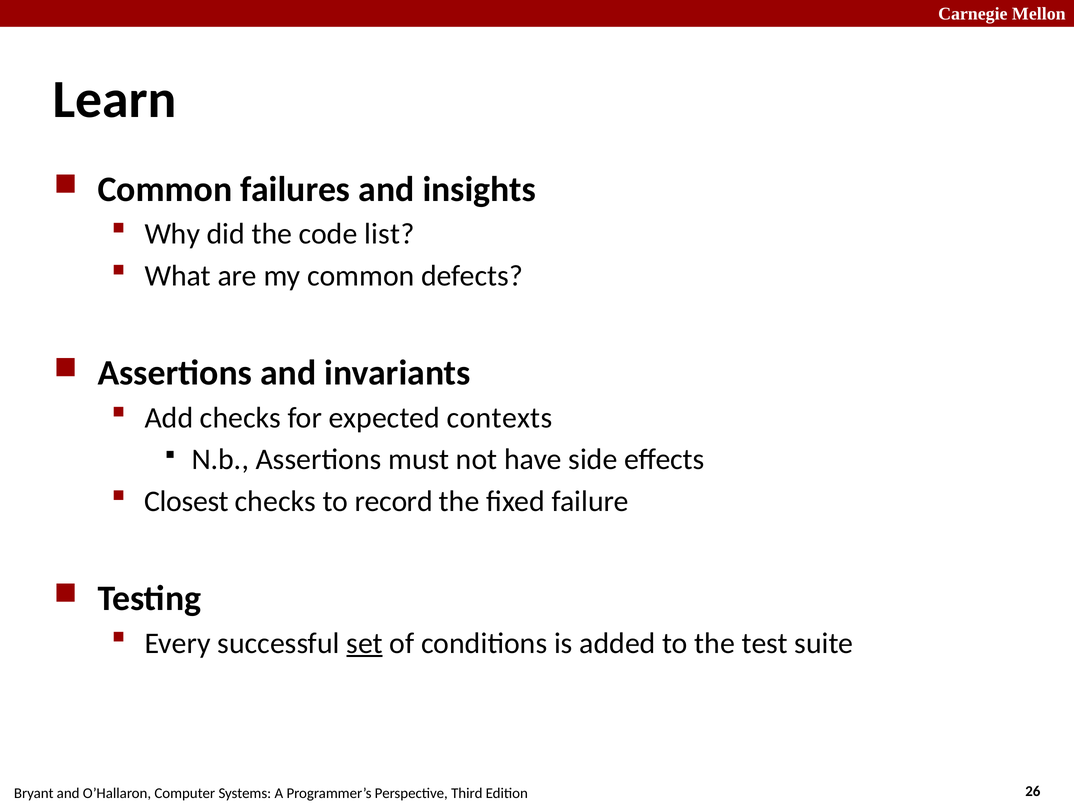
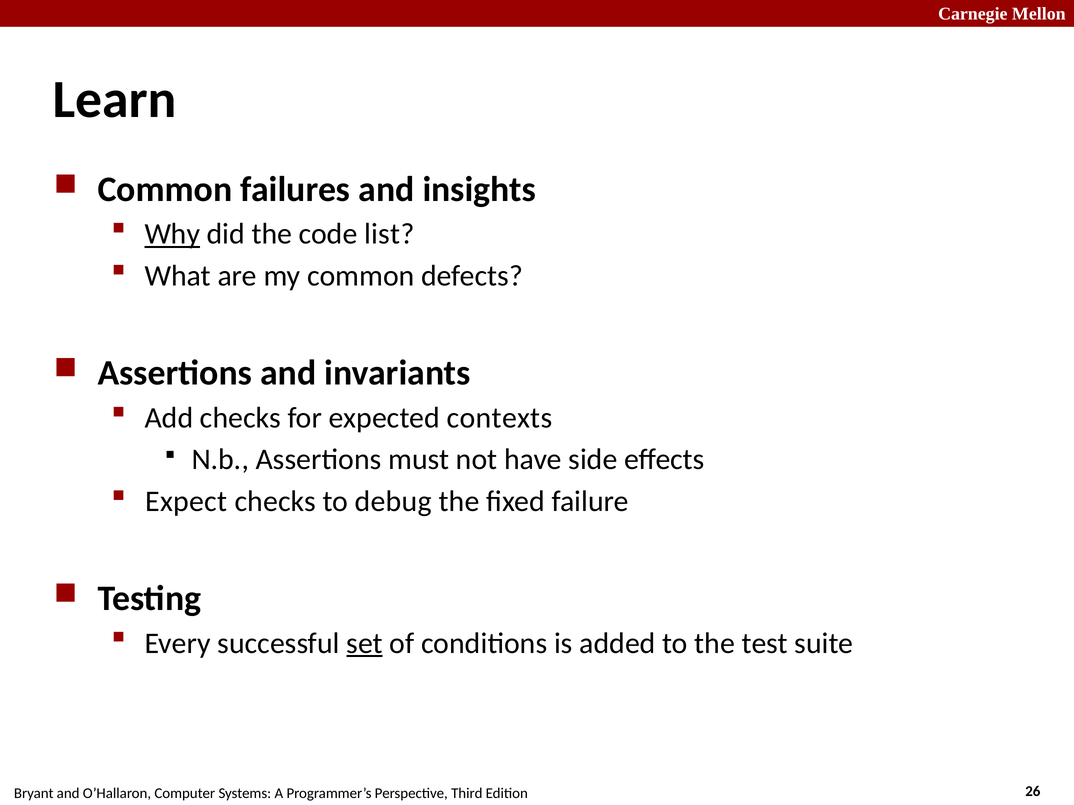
Why underline: none -> present
Closest: Closest -> Expect
record: record -> debug
